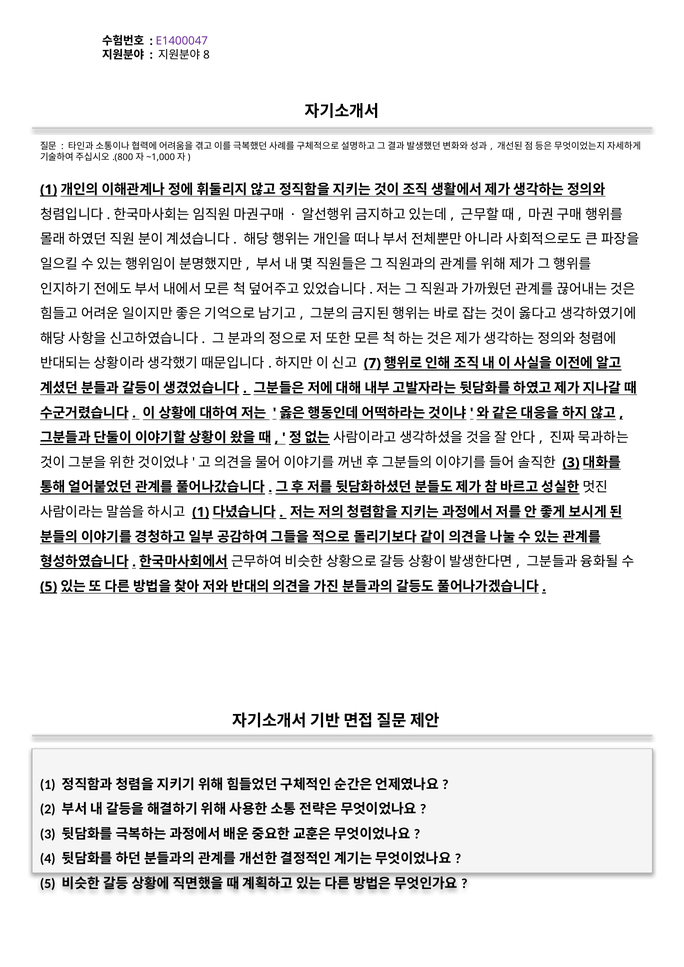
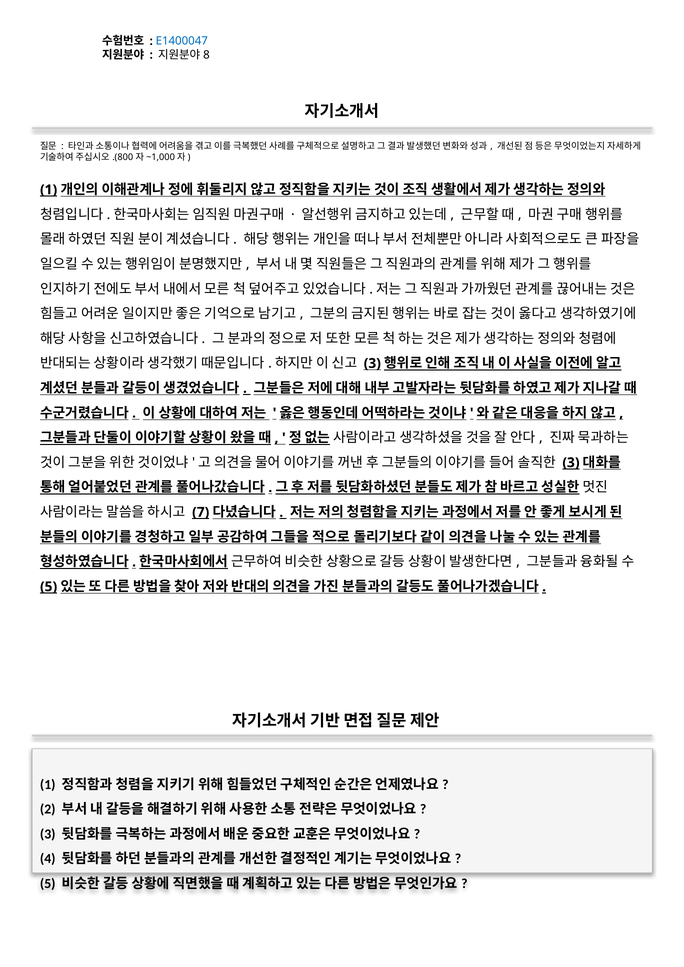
E1400047 colour: purple -> blue
7 at (372, 364): 7 -> 3
1 at (201, 512): 1 -> 7
